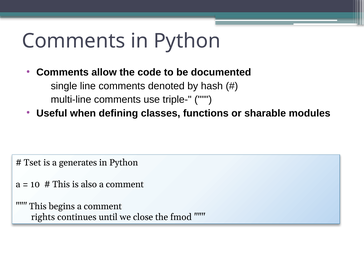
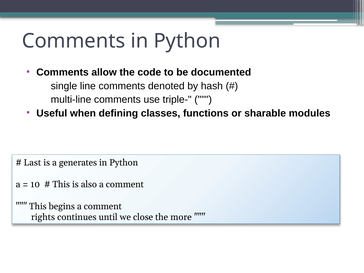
Tset: Tset -> Last
fmod: fmod -> more
